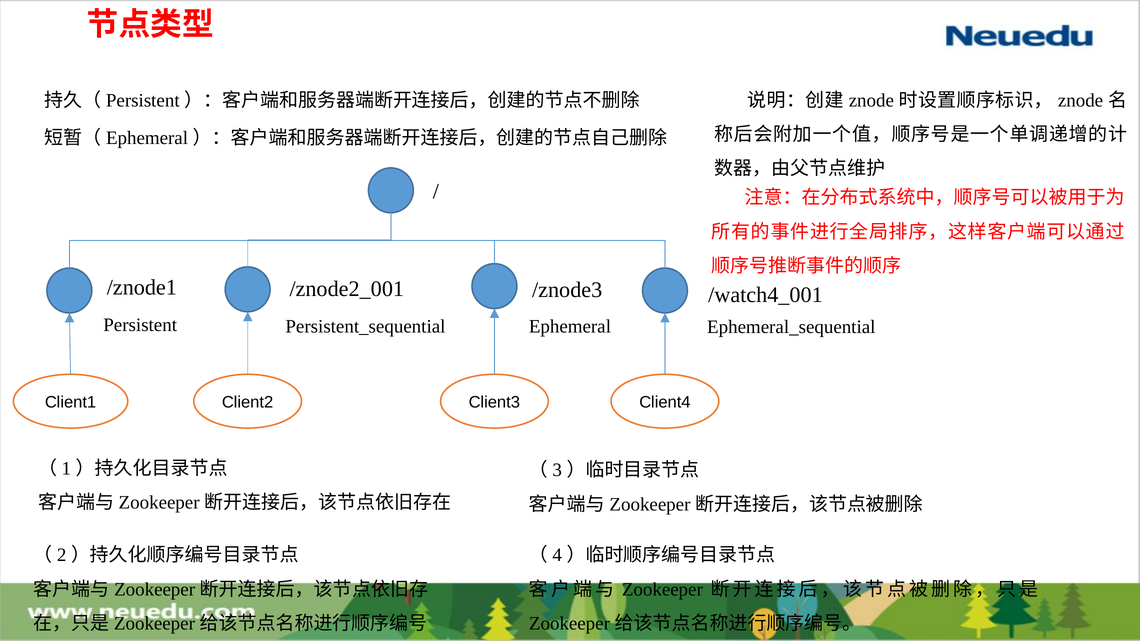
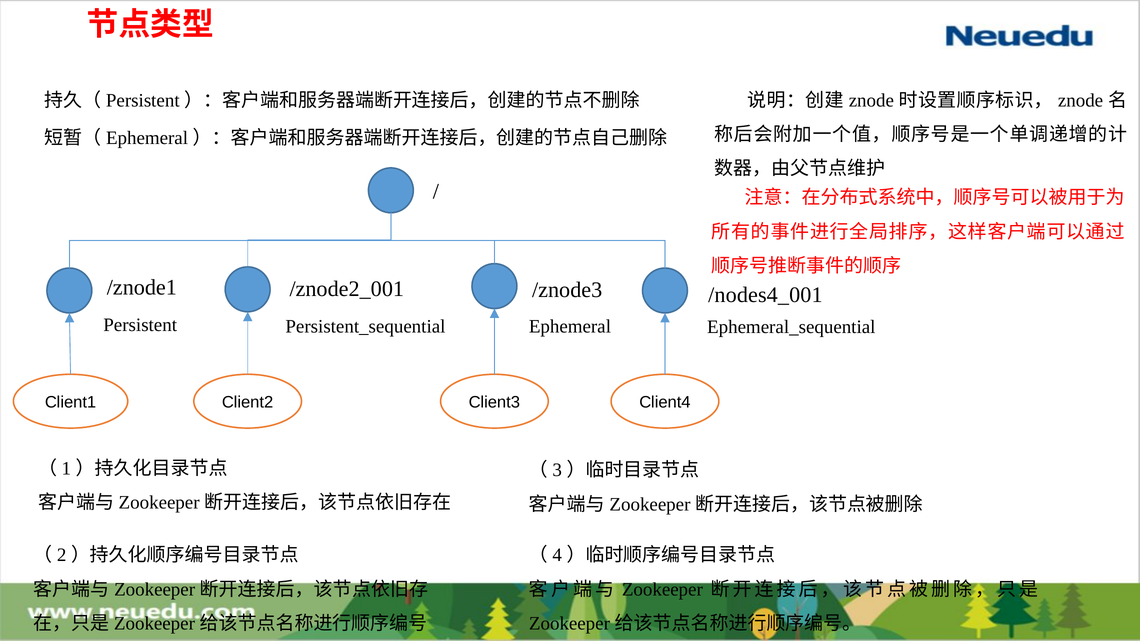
/watch4_001: /watch4_001 -> /nodes4_001
